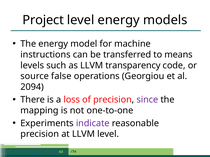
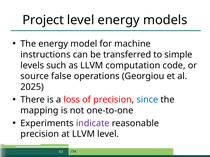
means: means -> simple
transparency: transparency -> computation
2094: 2094 -> 2025
since colour: purple -> blue
